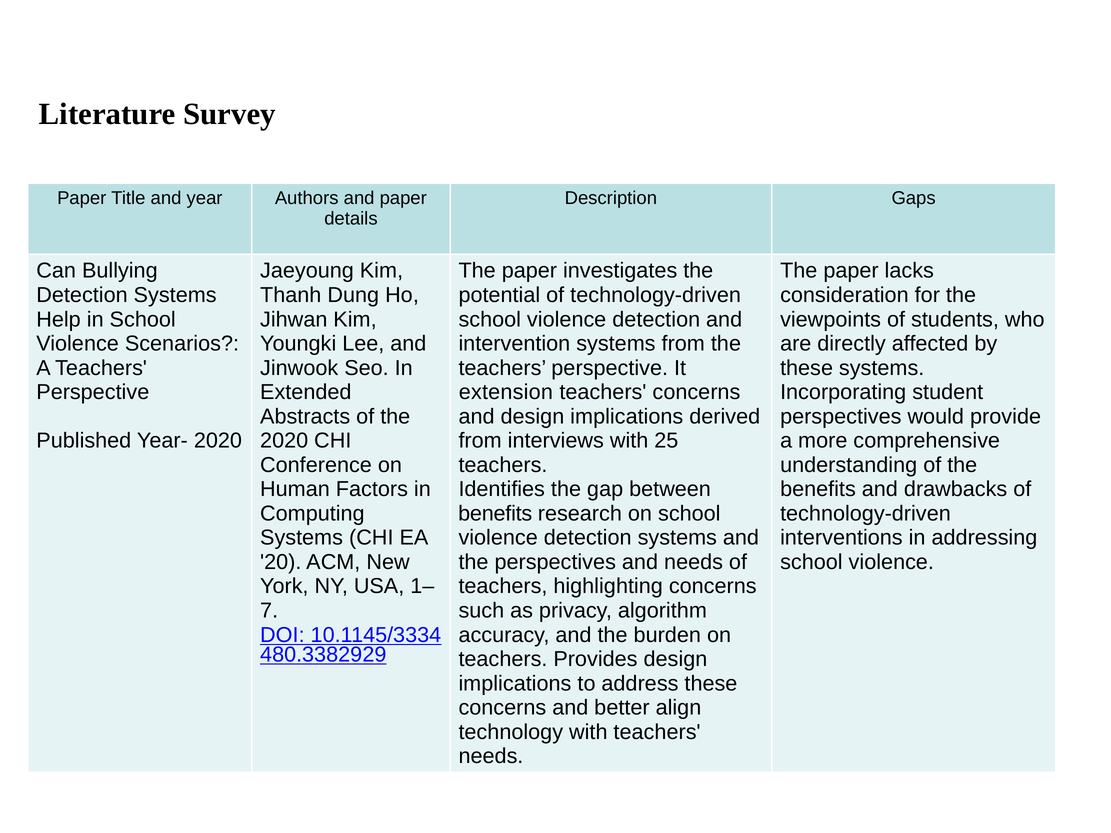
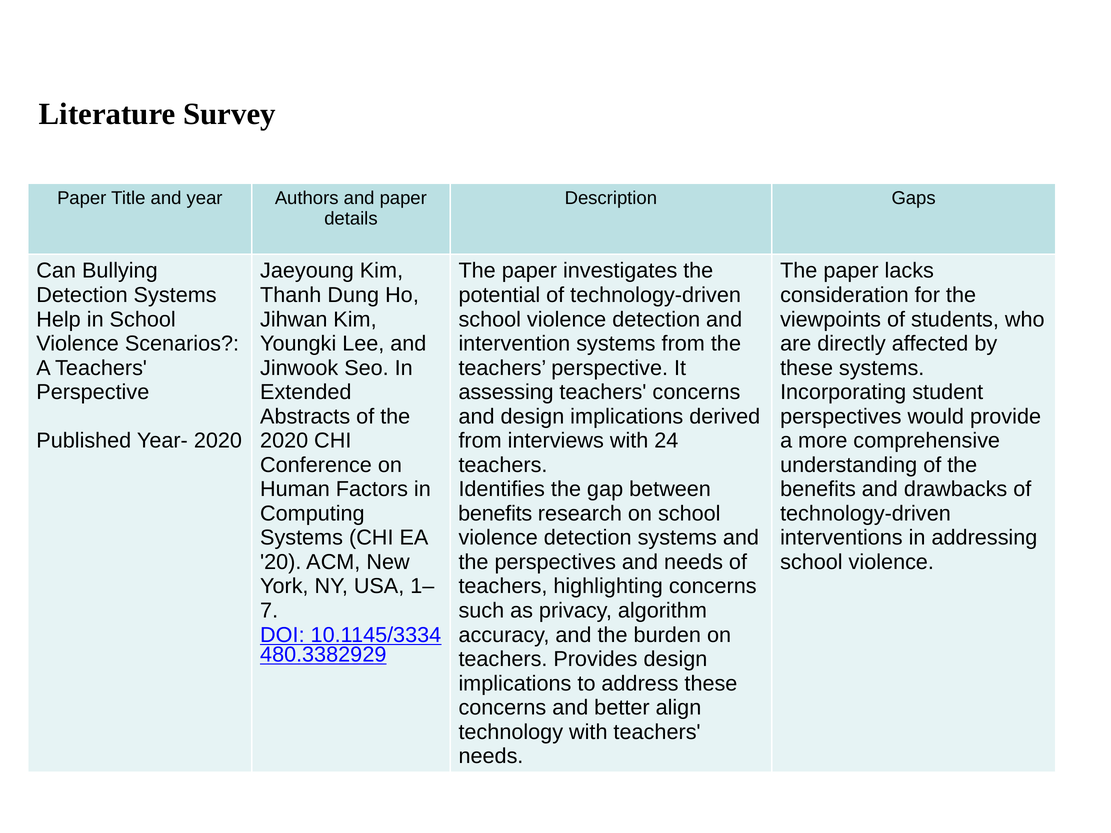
extension: extension -> assessing
25: 25 -> 24
